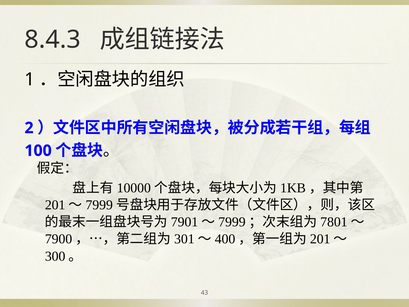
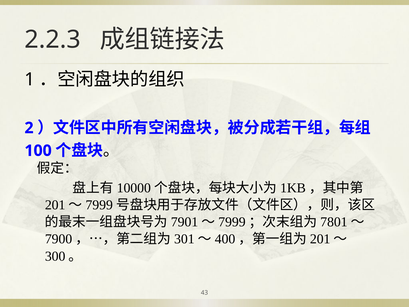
8.4.3: 8.4.3 -> 2.2.3
